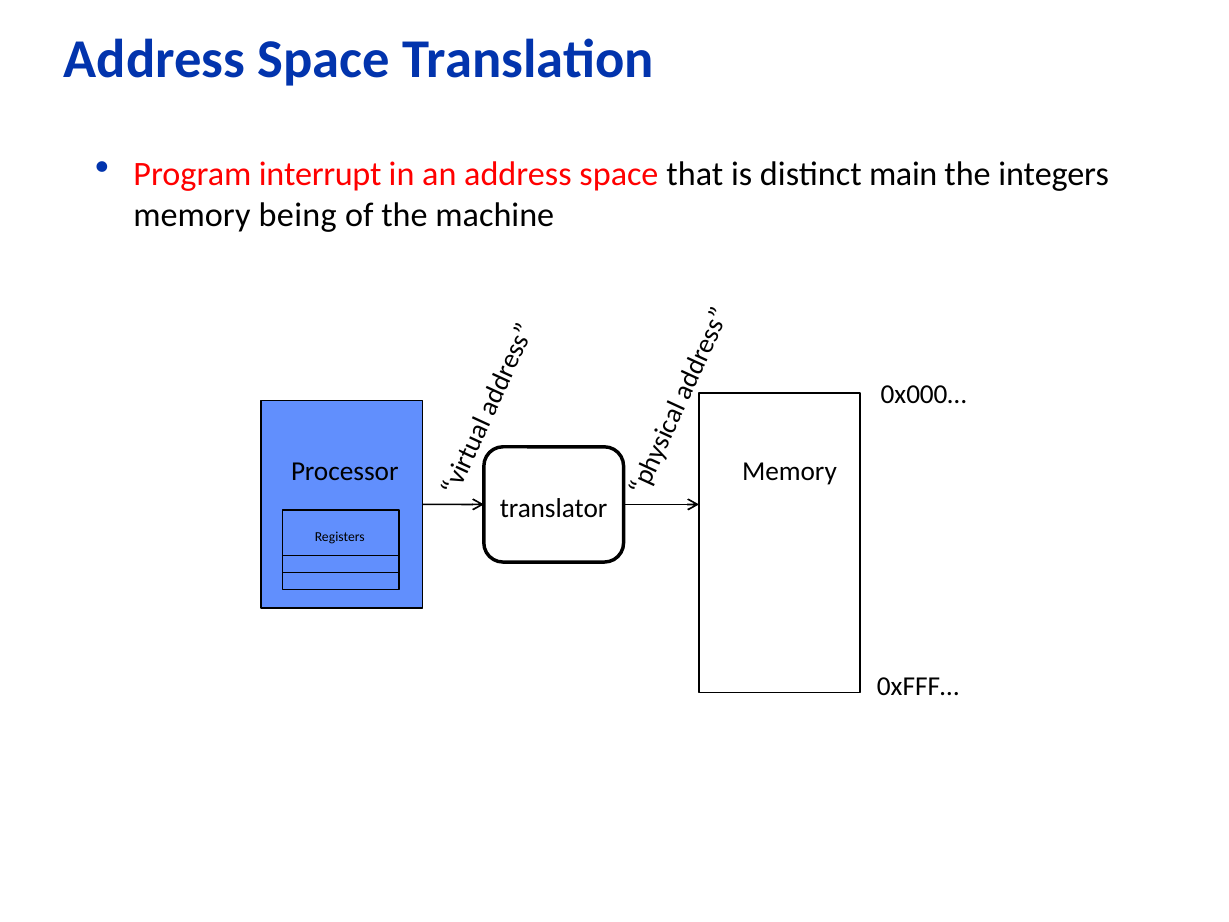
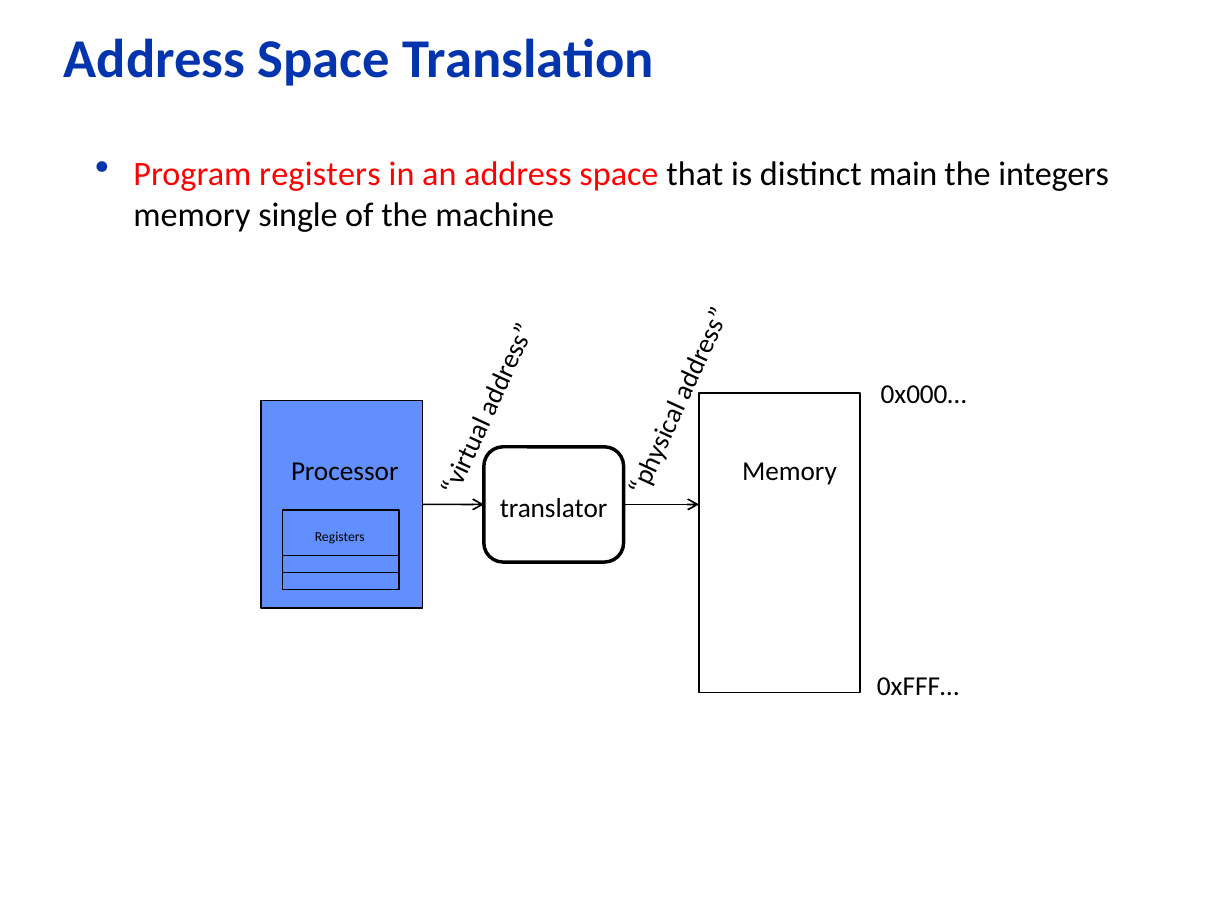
Program interrupt: interrupt -> registers
being: being -> single
